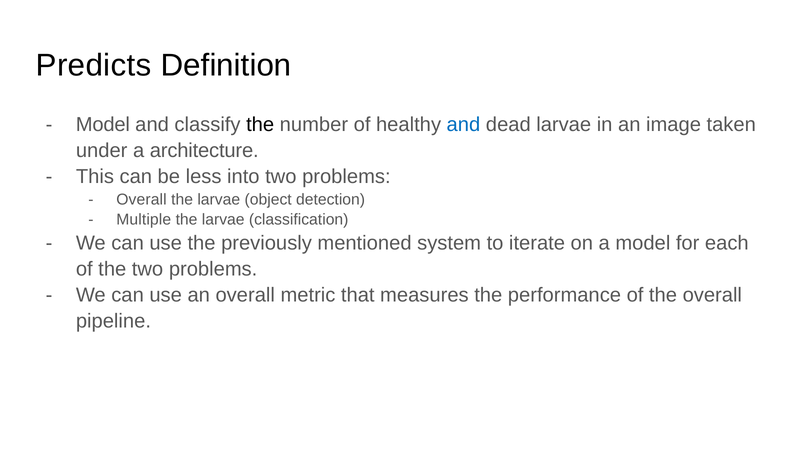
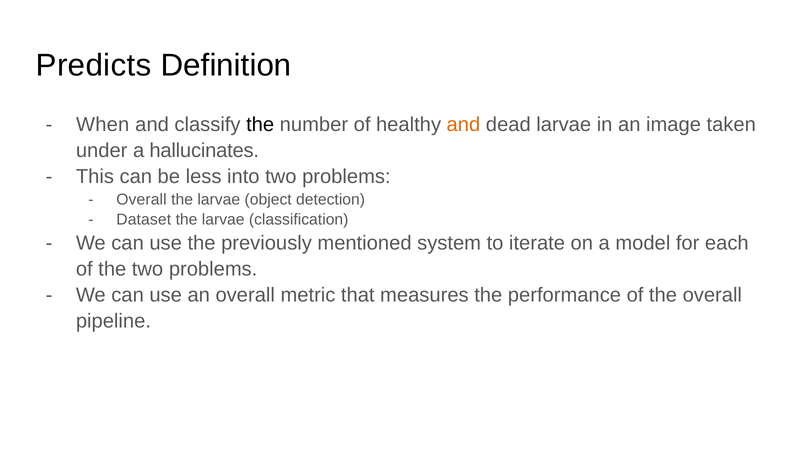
Model at (103, 125): Model -> When
and at (463, 125) colour: blue -> orange
architecture: architecture -> hallucinates
Multiple: Multiple -> Dataset
